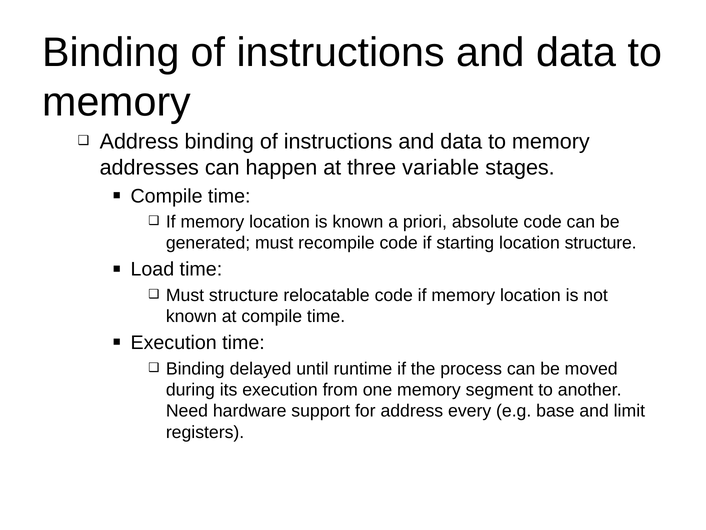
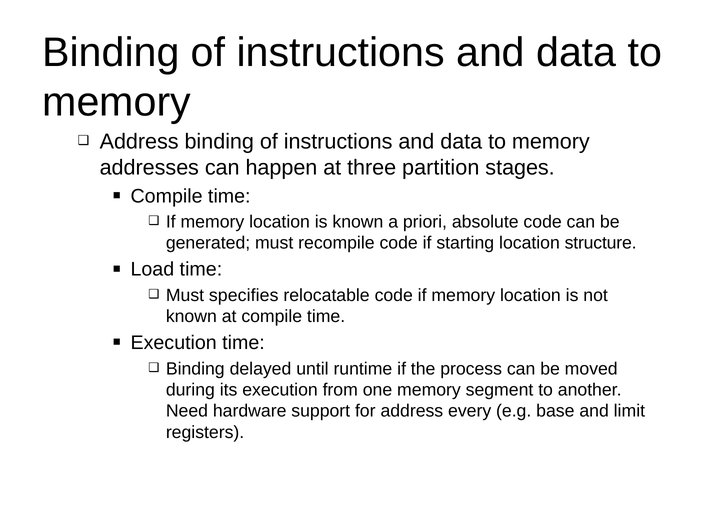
variable: variable -> partition
Must structure: structure -> specifies
